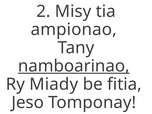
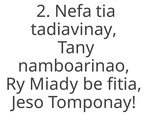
Misy: Misy -> Nefa
ampionao: ampionao -> tadiavinay
namboarinao underline: present -> none
